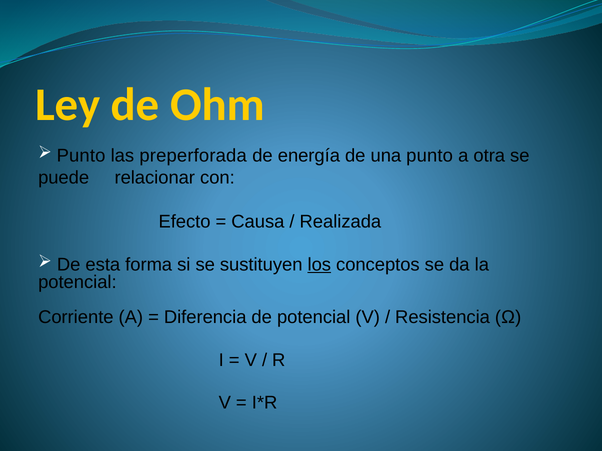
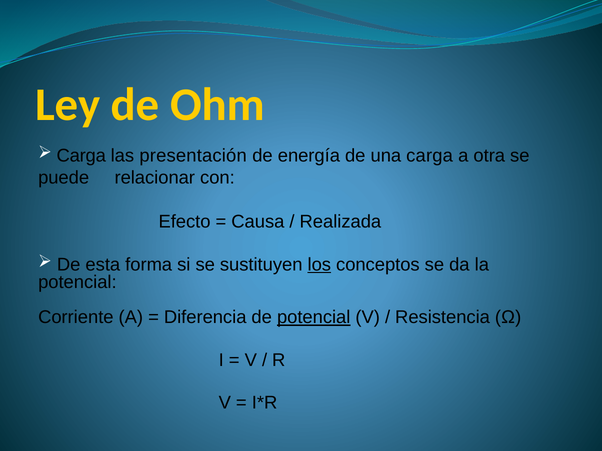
Punto at (81, 156): Punto -> Carga
preperforada: preperforada -> presentación
una punto: punto -> carga
potencial at (314, 318) underline: none -> present
